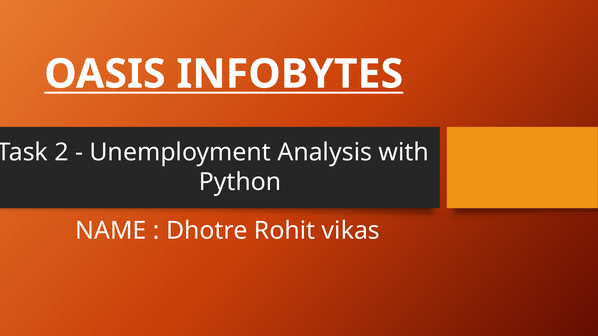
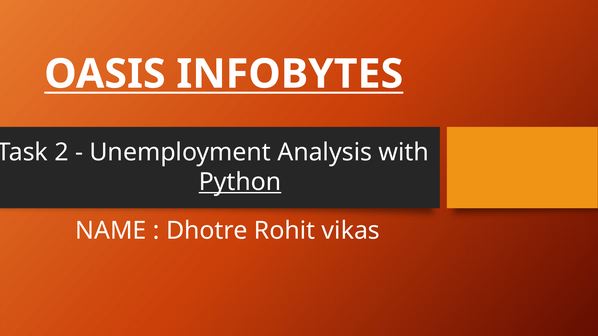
Python underline: none -> present
